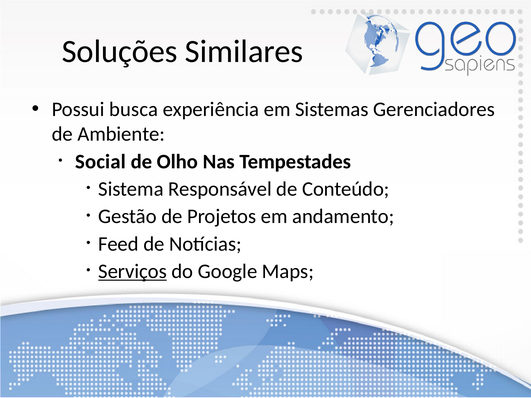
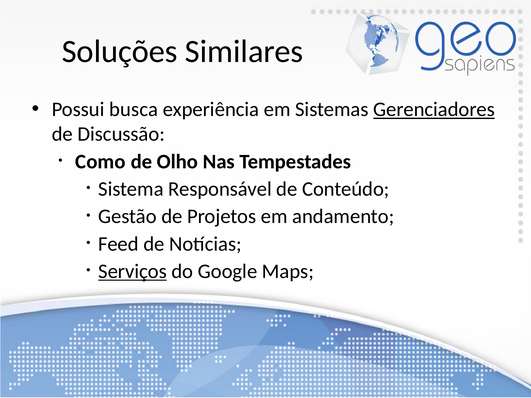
Gerenciadores underline: none -> present
Ambiente: Ambiente -> Discussão
Social: Social -> Como
